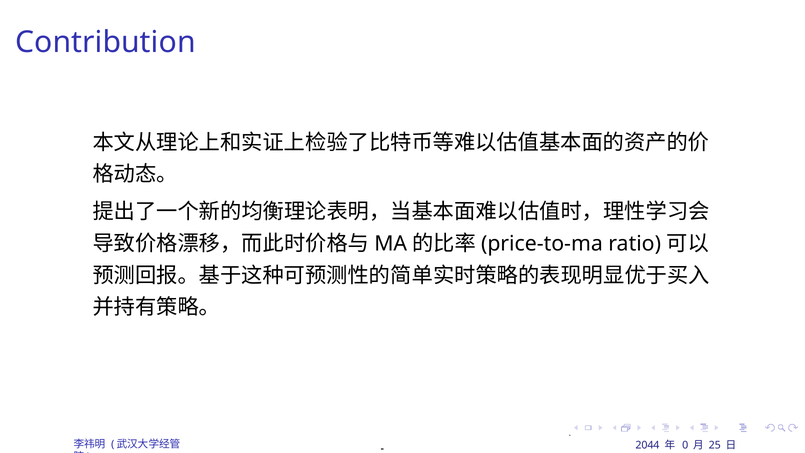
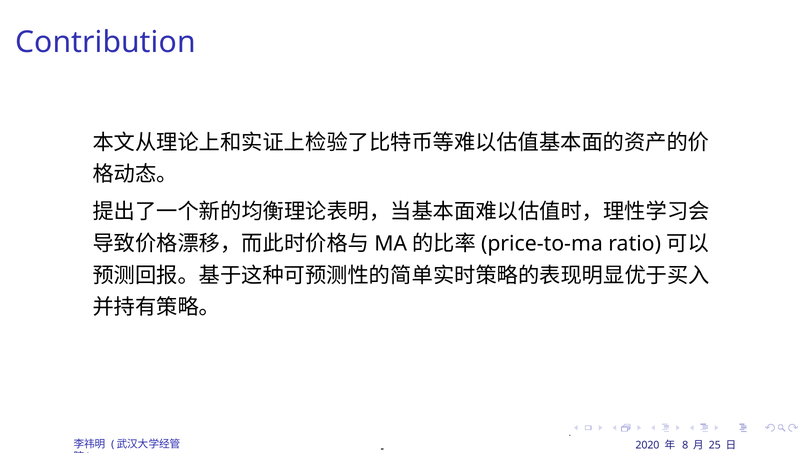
2044: 2044 -> 2020
0: 0 -> 8
